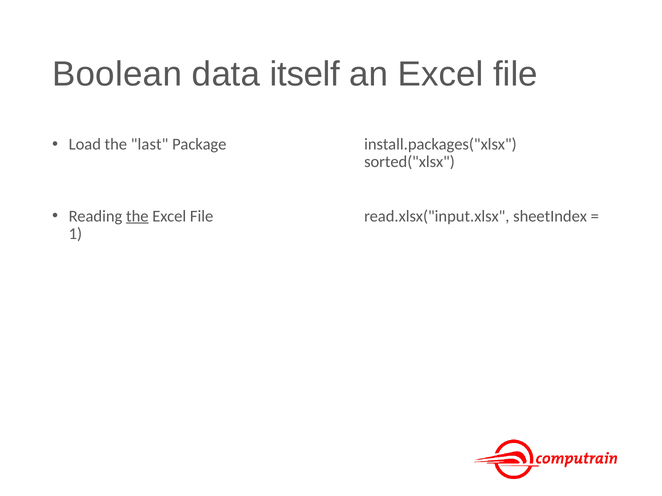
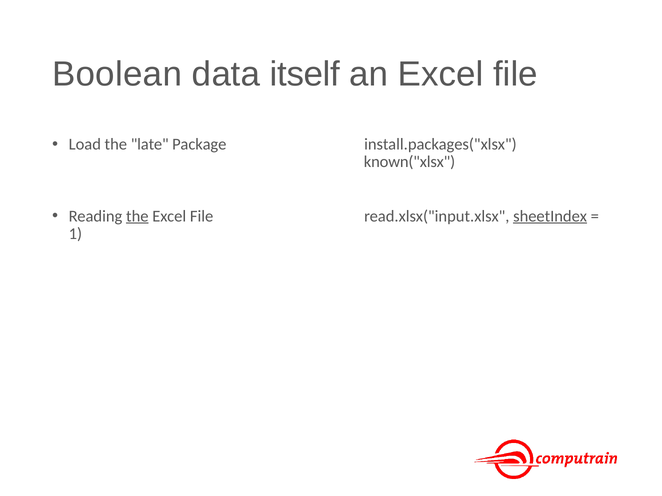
last: last -> late
sorted("xlsx: sorted("xlsx -> known("xlsx
sheetIndex underline: none -> present
